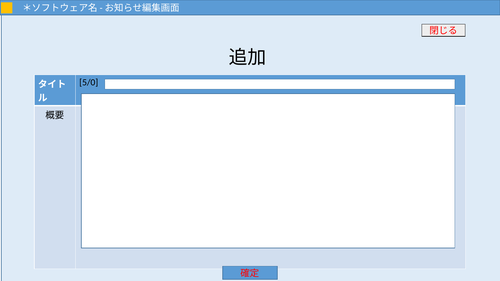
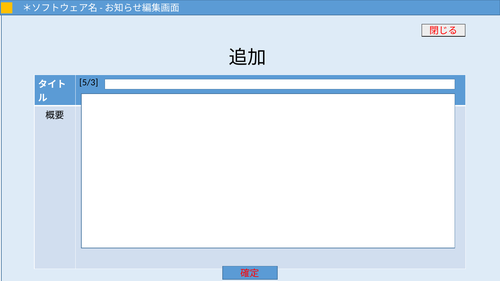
5/0: 5/0 -> 5/3
